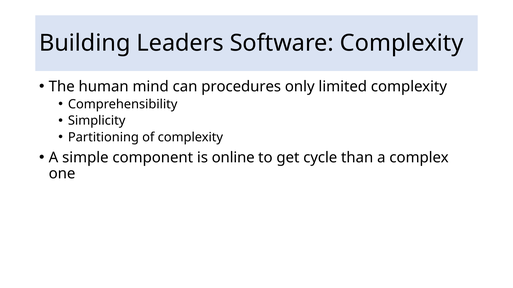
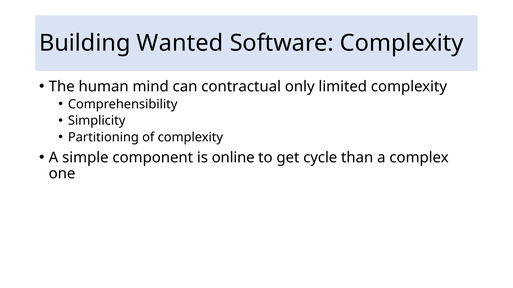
Leaders: Leaders -> Wanted
procedures: procedures -> contractual
